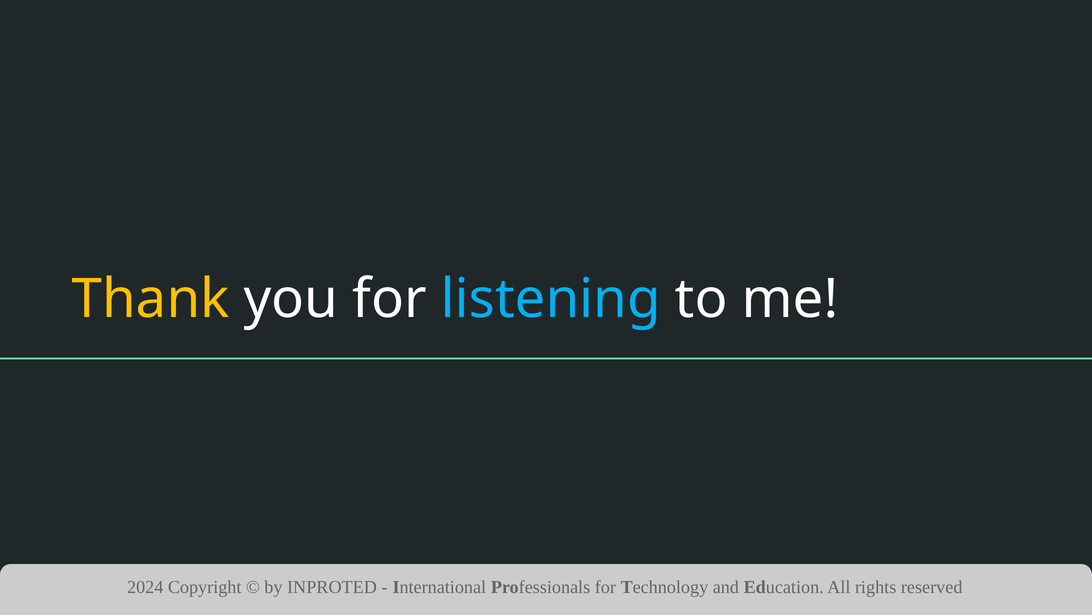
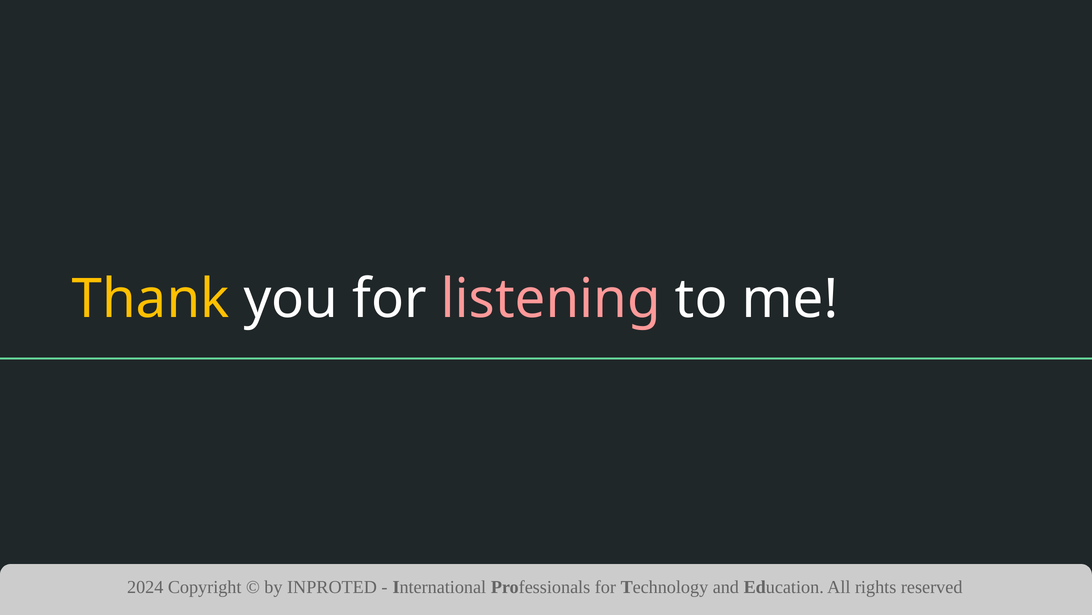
listening colour: light blue -> pink
